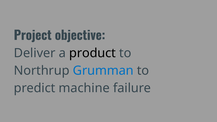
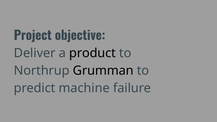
Grumman colour: blue -> black
